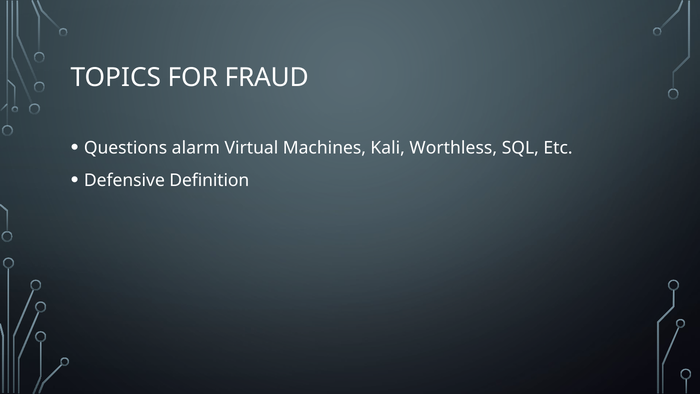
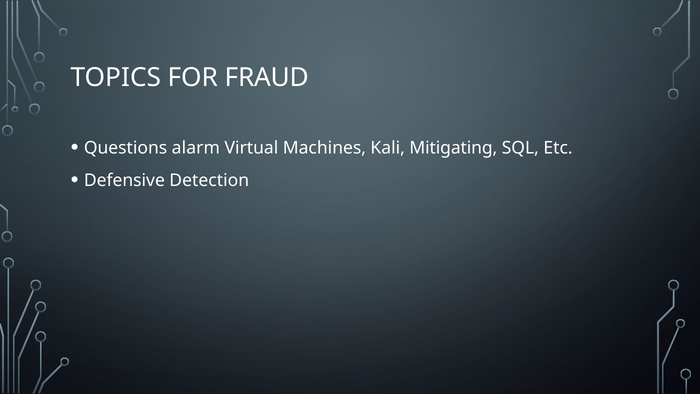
Worthless: Worthless -> Mitigating
Definition: Definition -> Detection
